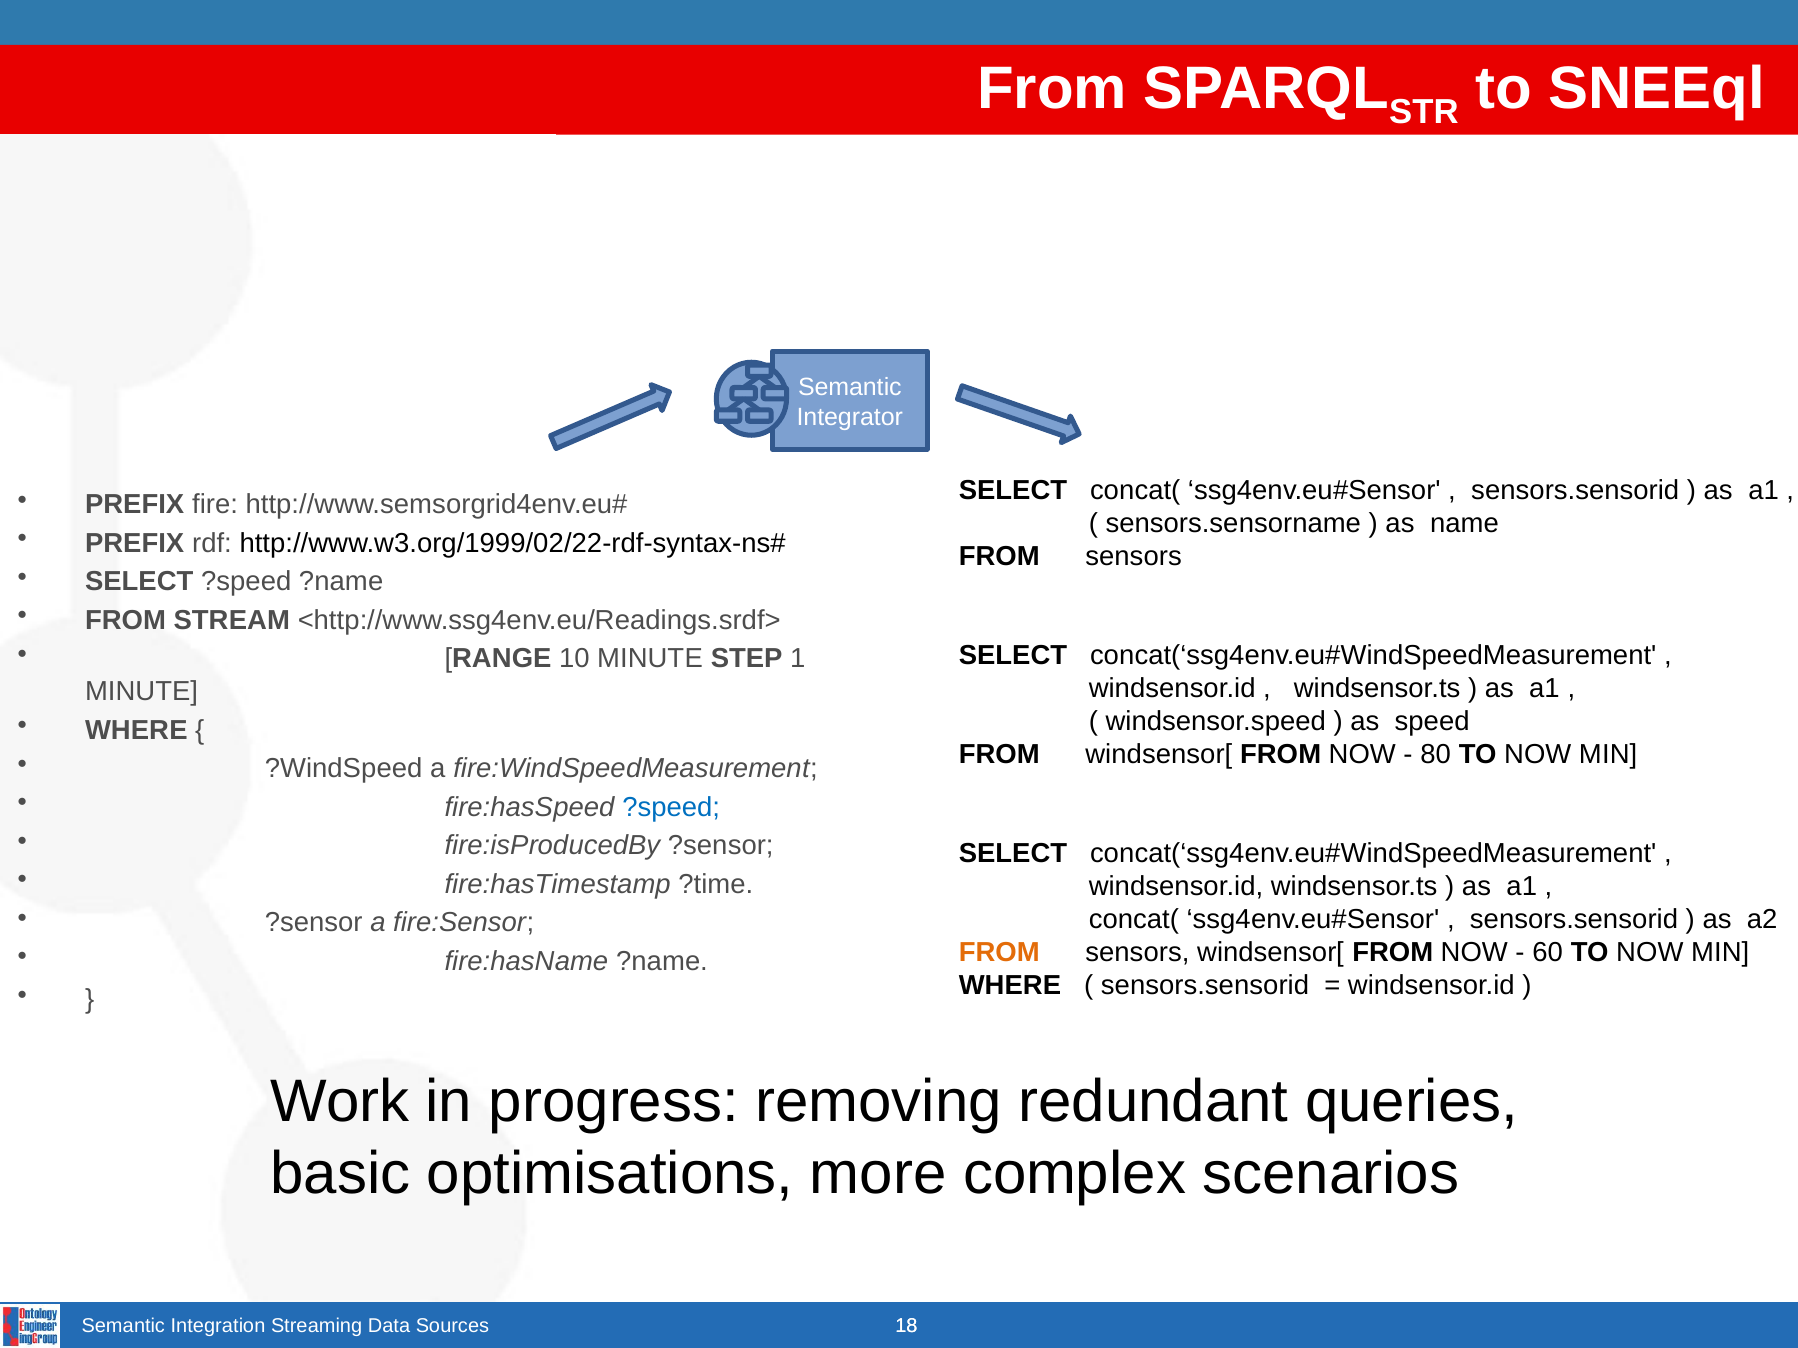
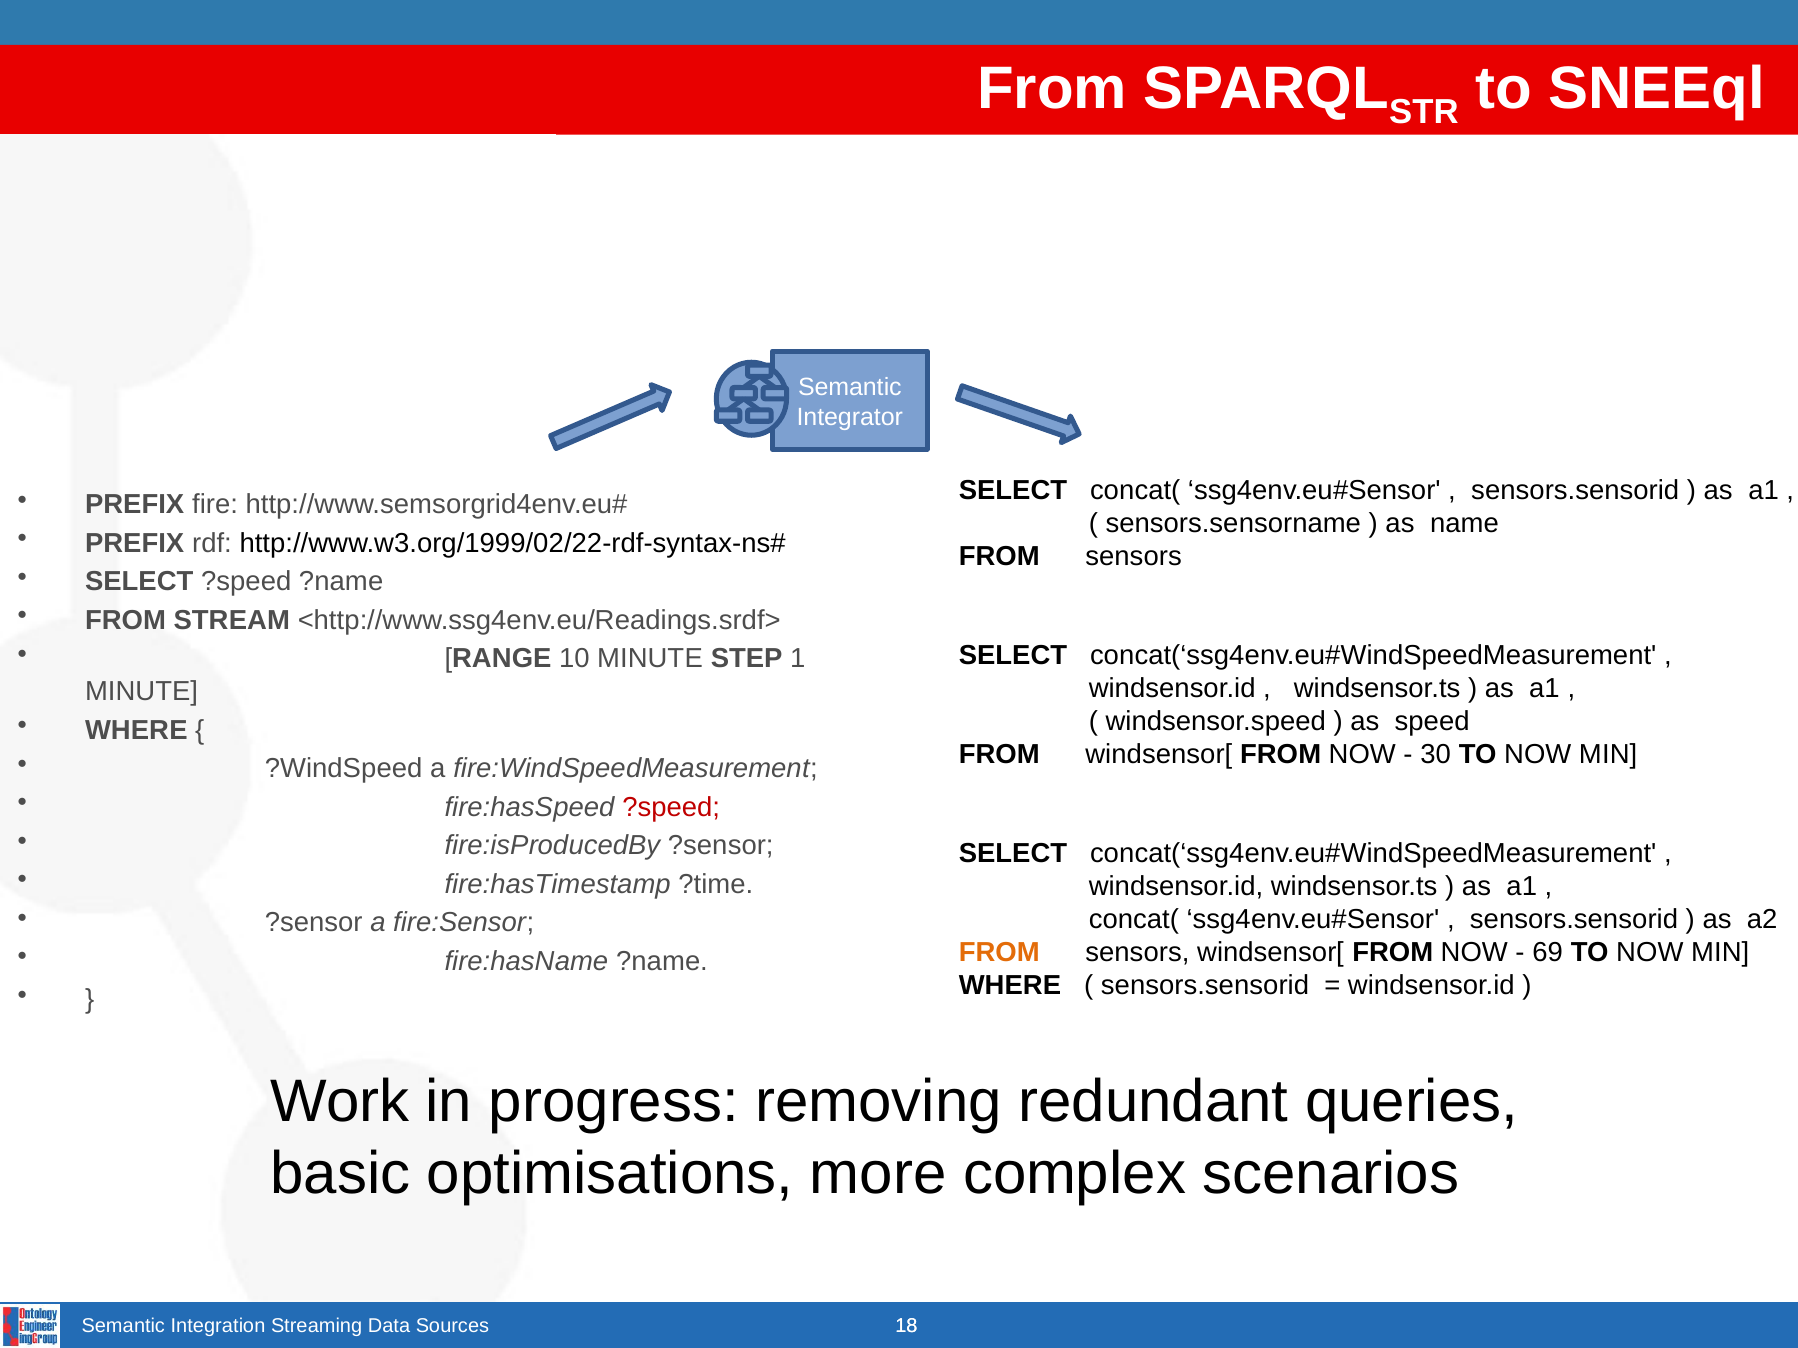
80: 80 -> 30
?speed at (671, 807) colour: blue -> red
60: 60 -> 69
